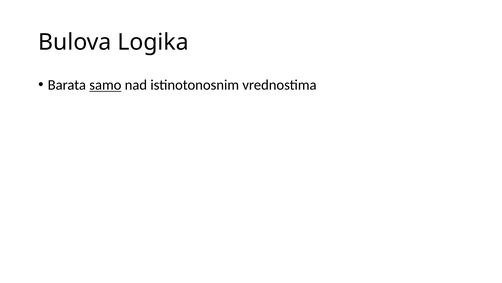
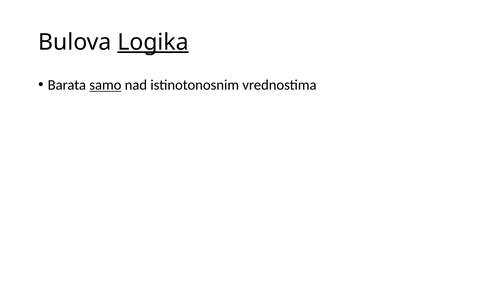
Logika underline: none -> present
